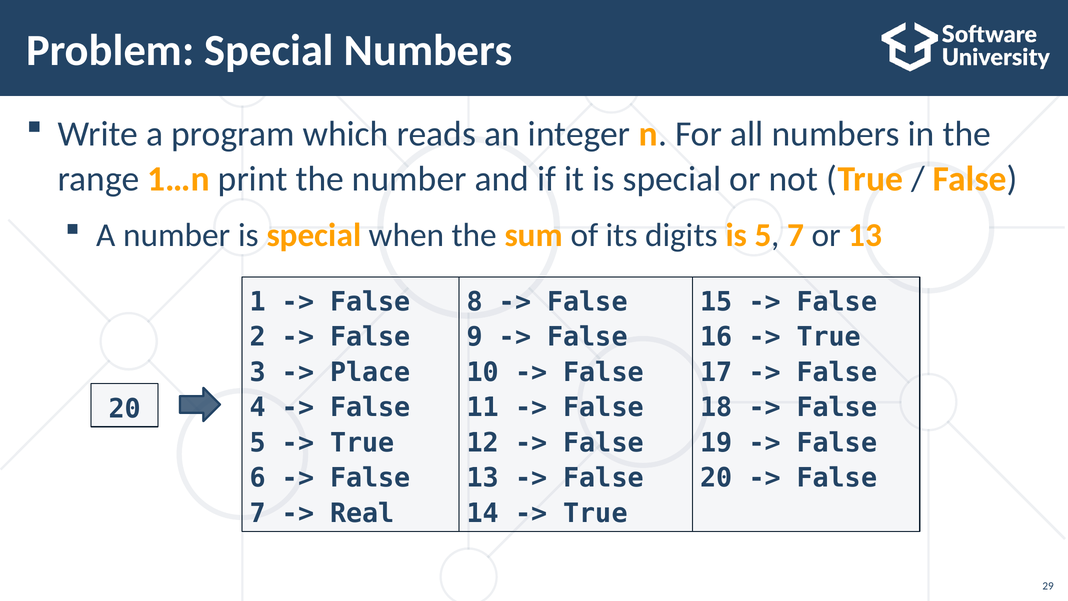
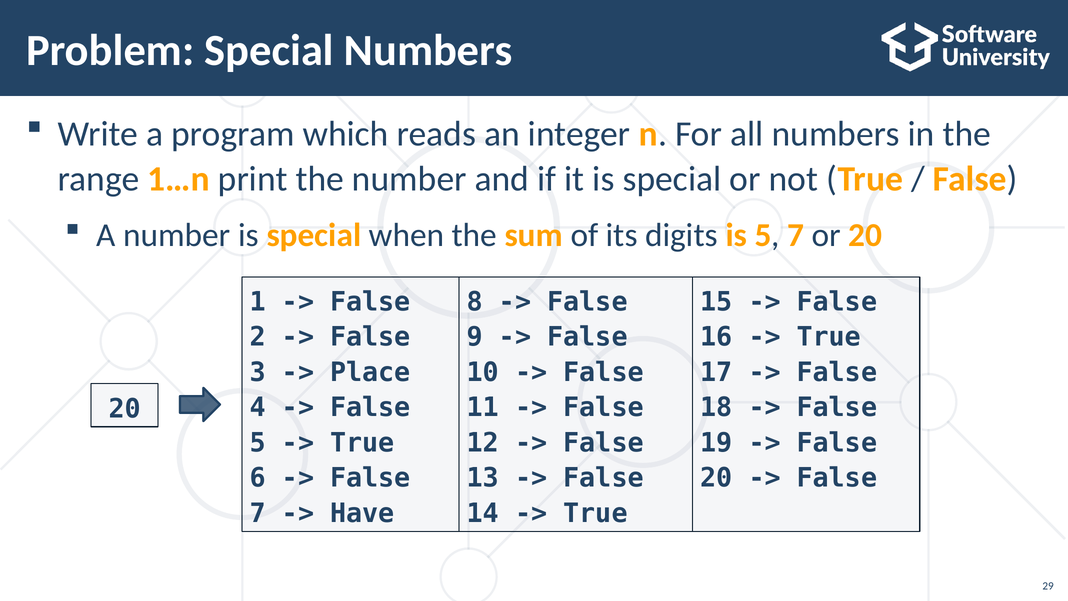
or 13: 13 -> 20
Real: Real -> Have
